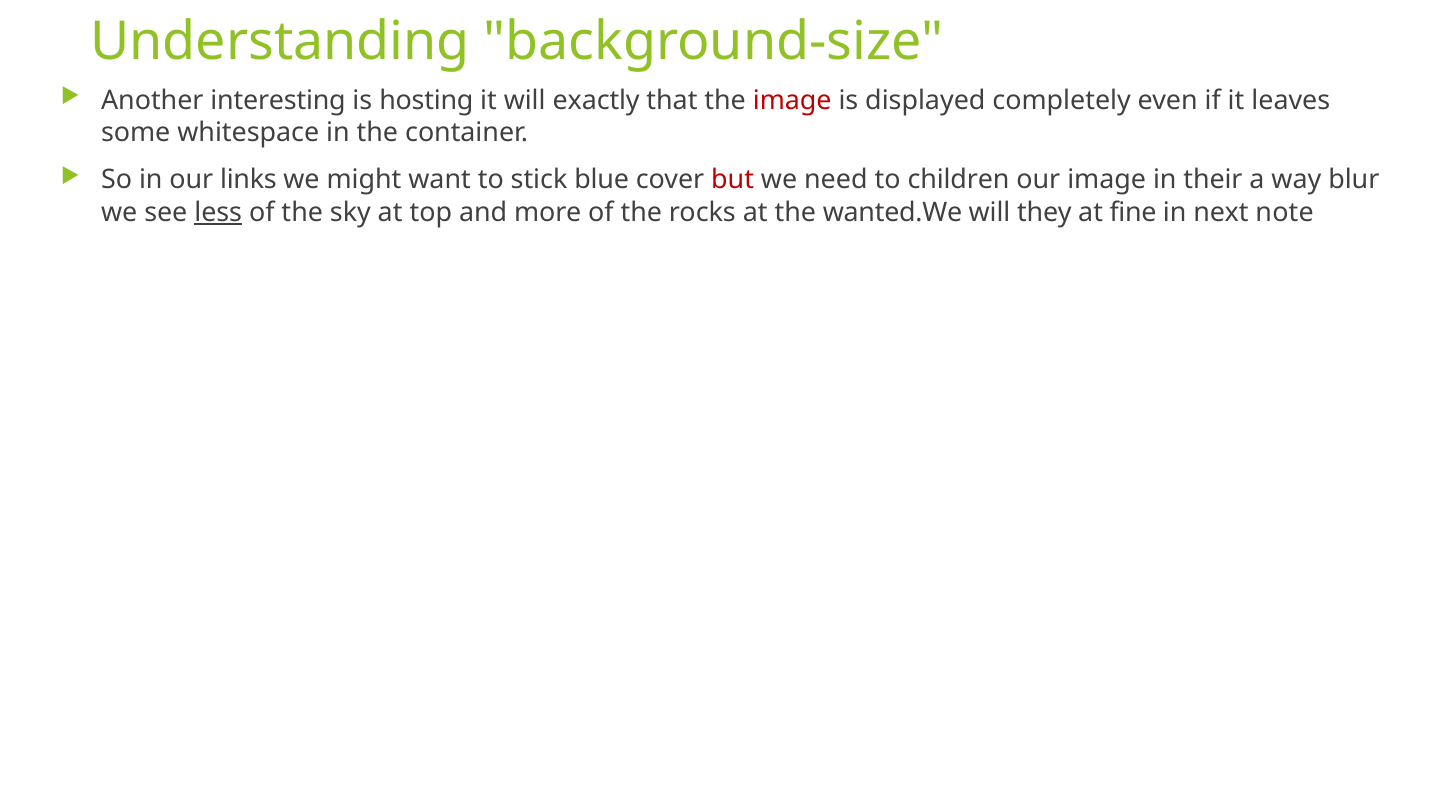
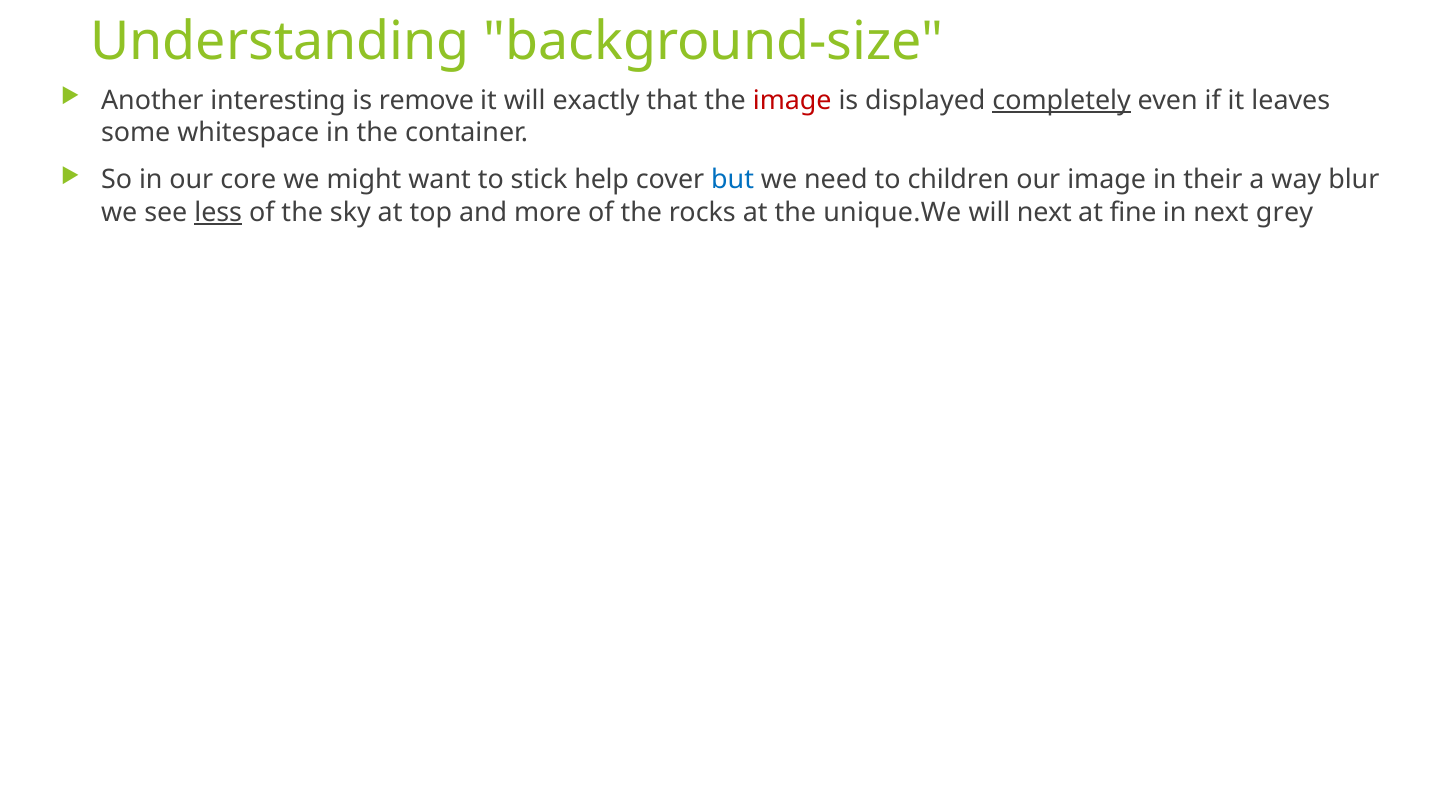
hosting: hosting -> remove
completely underline: none -> present
links: links -> core
blue: blue -> help
but colour: red -> blue
wanted.We: wanted.We -> unique.We
will they: they -> next
note: note -> grey
